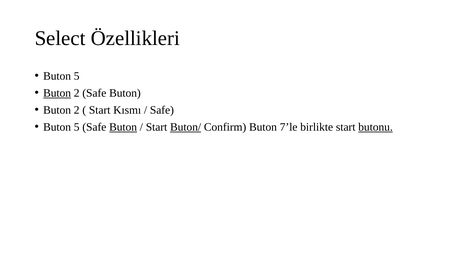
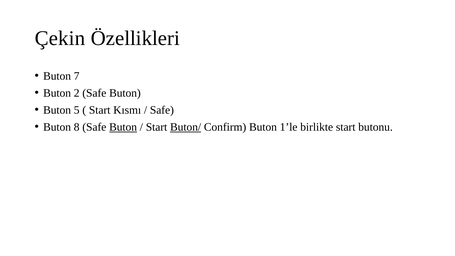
Select: Select -> Çekin
5 at (77, 76): 5 -> 7
Buton at (57, 93) underline: present -> none
2 at (77, 110): 2 -> 5
5 at (77, 127): 5 -> 8
7’le: 7’le -> 1’le
butonu underline: present -> none
